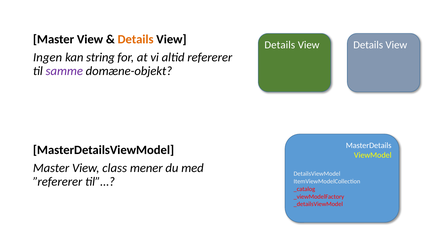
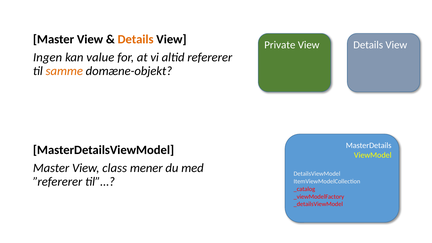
Details at (280, 45): Details -> Private
string: string -> value
samme colour: purple -> orange
